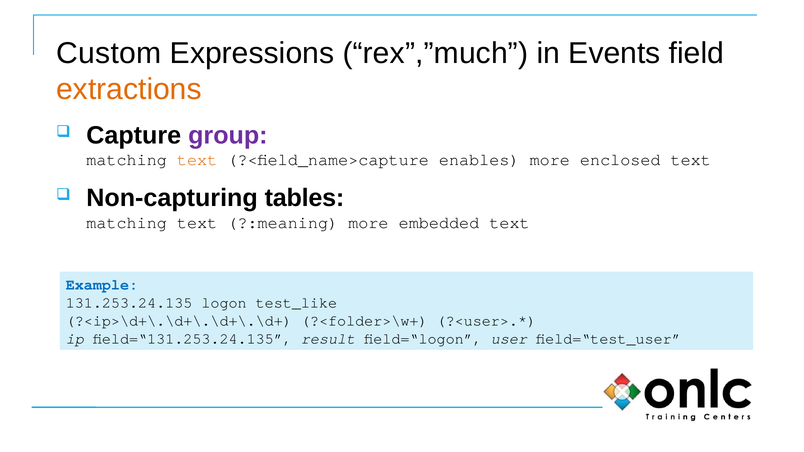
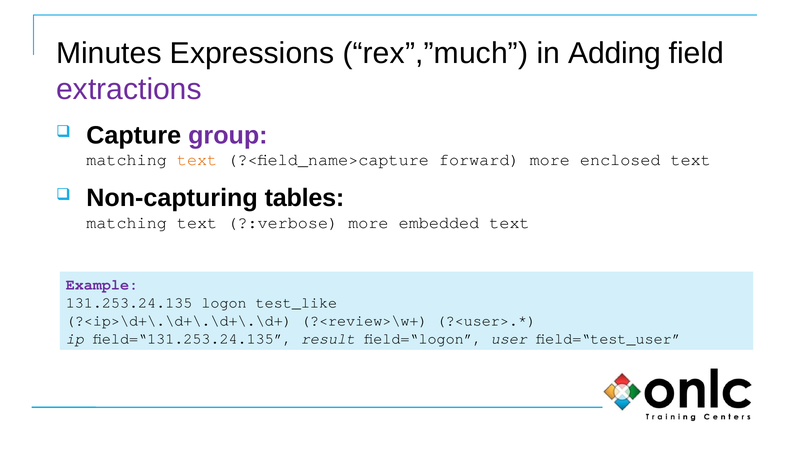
Custom: Custom -> Minutes
Events: Events -> Adding
extractions colour: orange -> purple
enables: enables -> forward
?:meaning: ?:meaning -> ?:verbose
Example colour: blue -> purple
?<folder>\w+: ?<folder>\w+ -> ?<review>\w+
